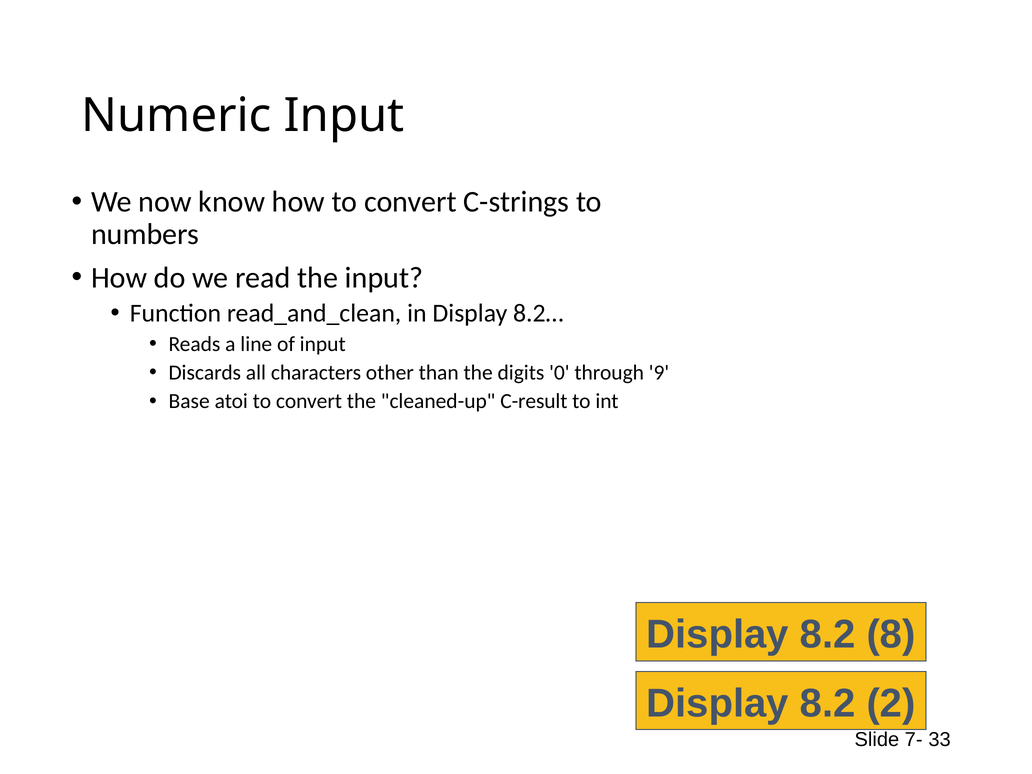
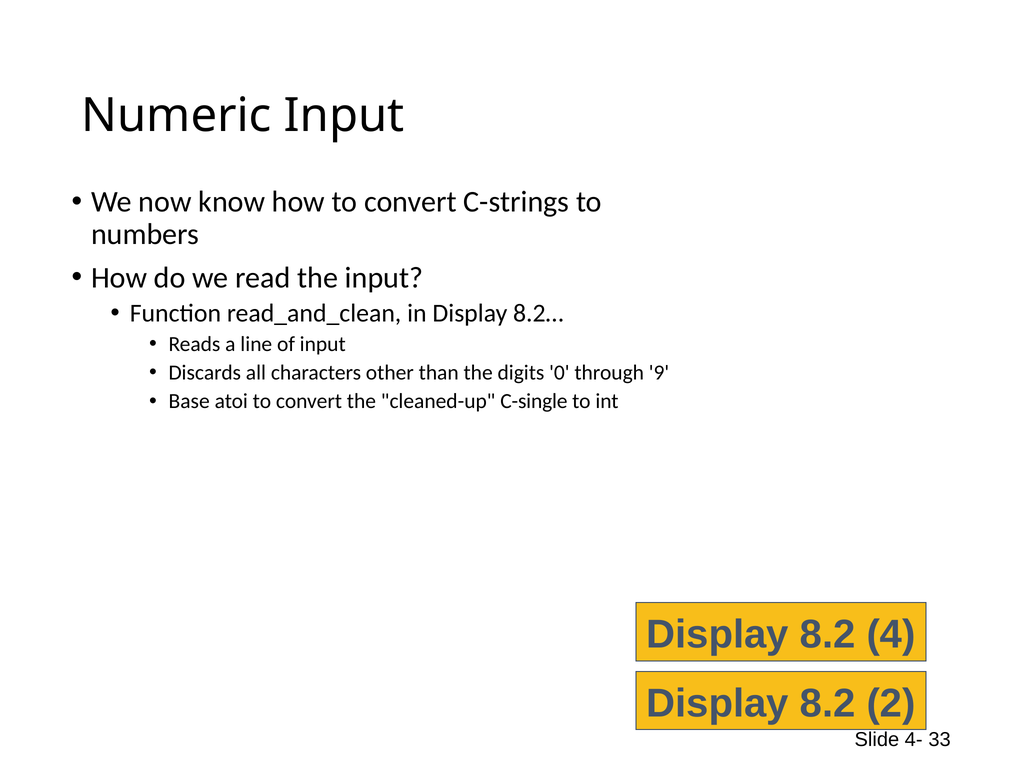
C-result: C-result -> C-single
8: 8 -> 4
7-: 7- -> 4-
